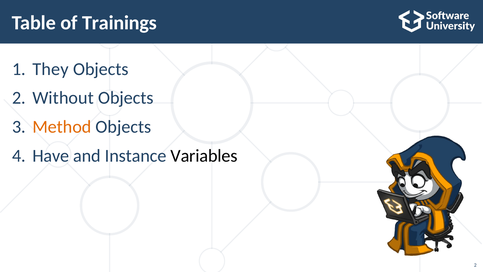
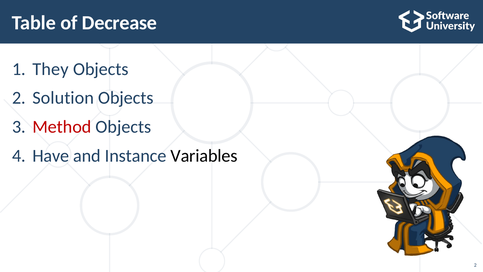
Trainings: Trainings -> Decrease
Without: Without -> Solution
Method colour: orange -> red
